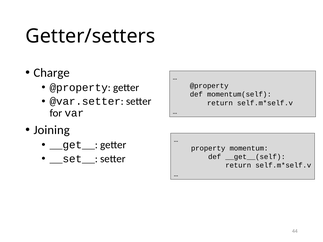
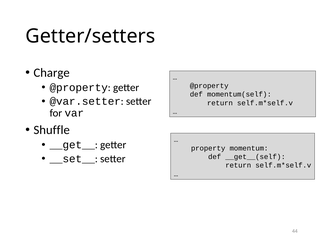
Joining: Joining -> Shuffle
